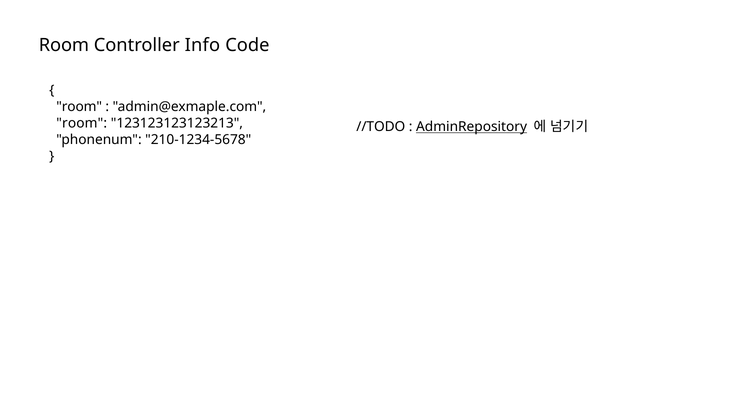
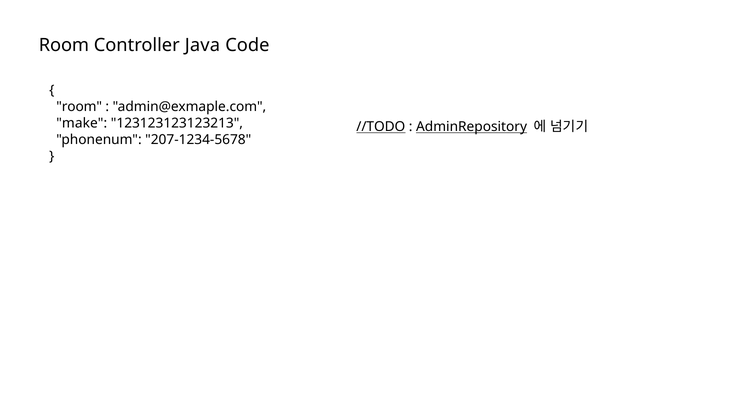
Info: Info -> Java
room at (82, 123): room -> make
//TODO underline: none -> present
210-1234-5678: 210-1234-5678 -> 207-1234-5678
